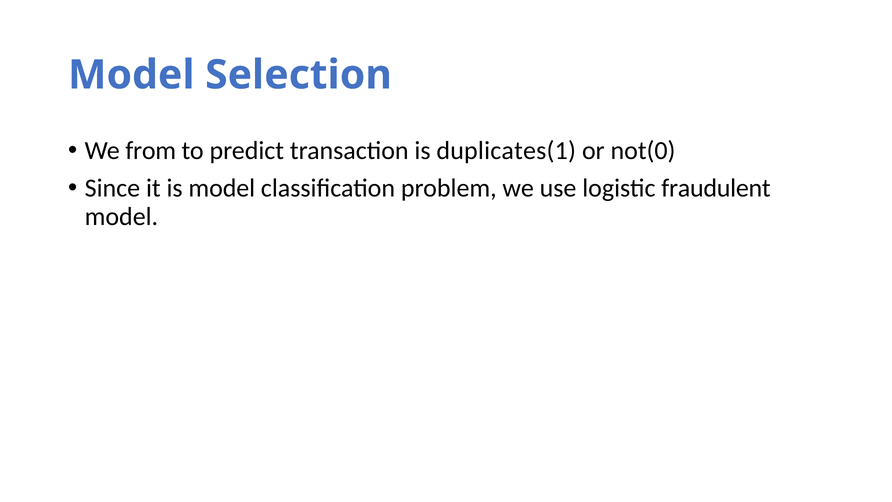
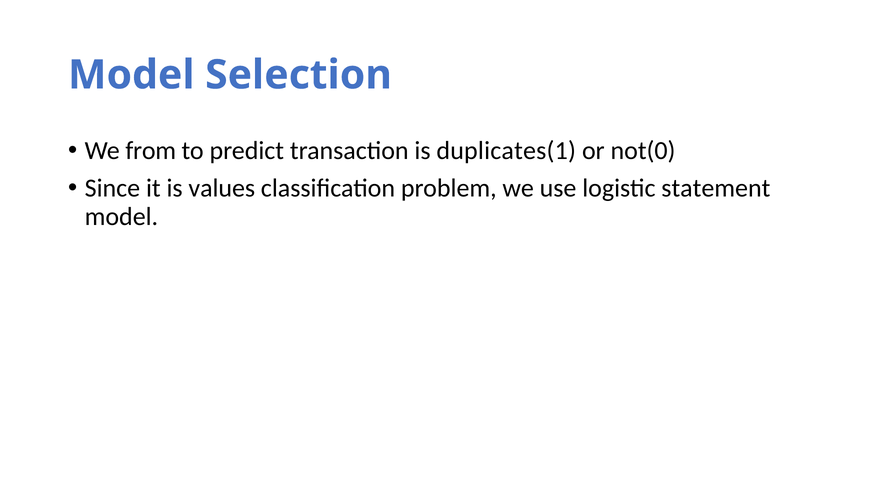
is model: model -> values
fraudulent: fraudulent -> statement
